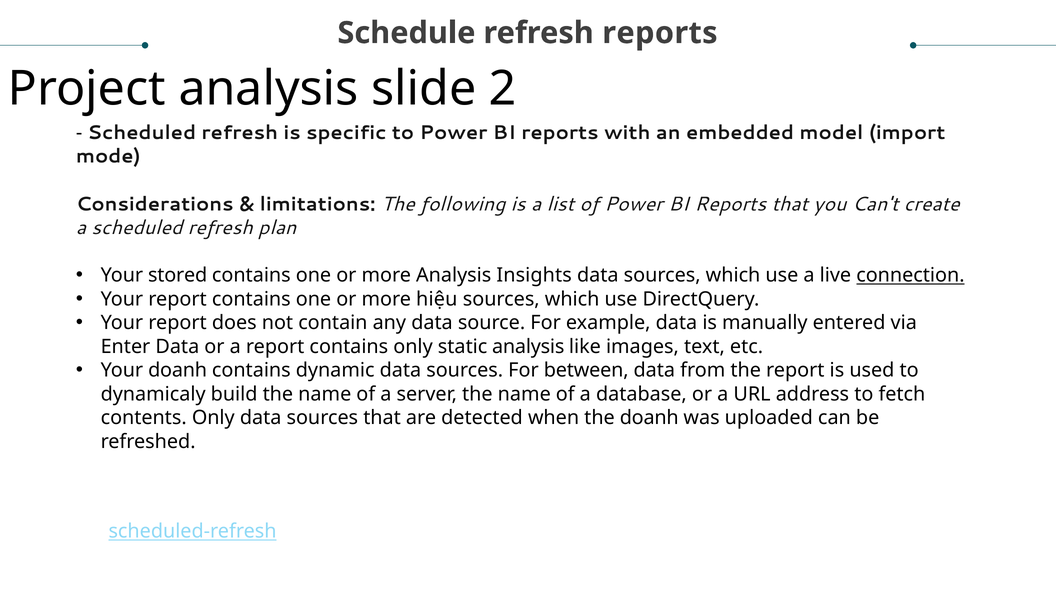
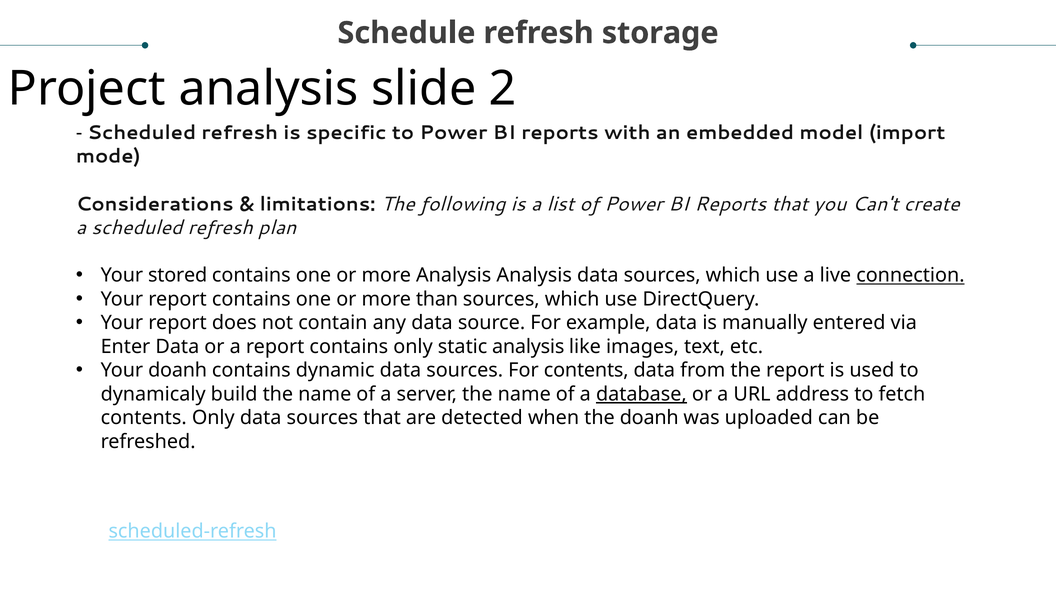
refresh reports: reports -> storage
Analysis Insights: Insights -> Analysis
hiệu: hiệu -> than
For between: between -> contents
database underline: none -> present
